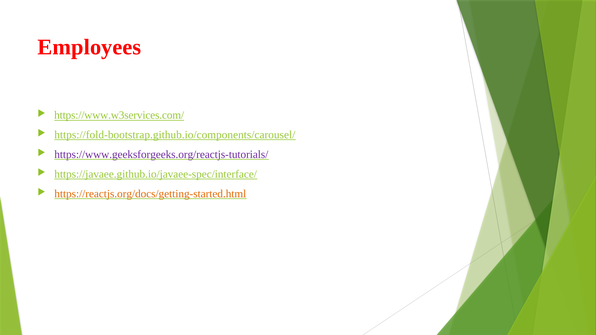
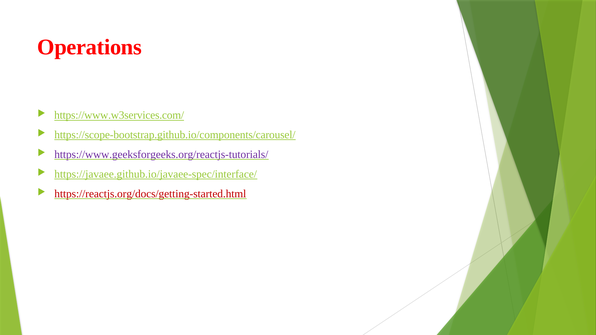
Employees: Employees -> Operations
https://fold-bootstrap.github.io/components/carousel/: https://fold-bootstrap.github.io/components/carousel/ -> https://scope-bootstrap.github.io/components/carousel/
https://reactjs.org/docs/getting-started.html colour: orange -> red
